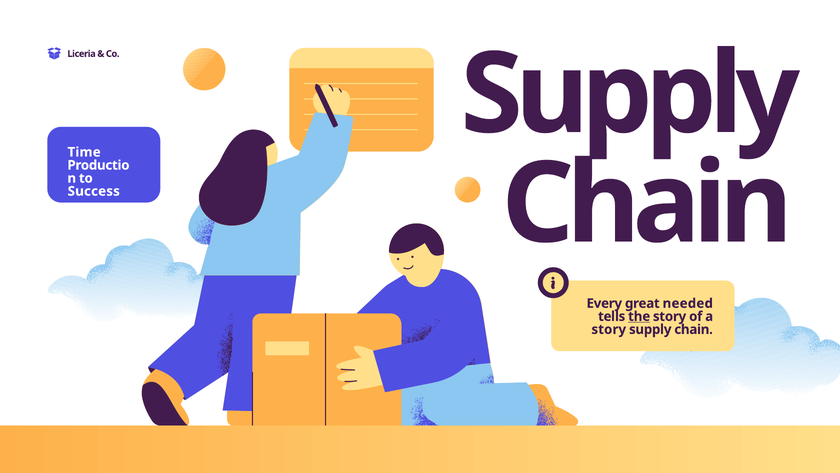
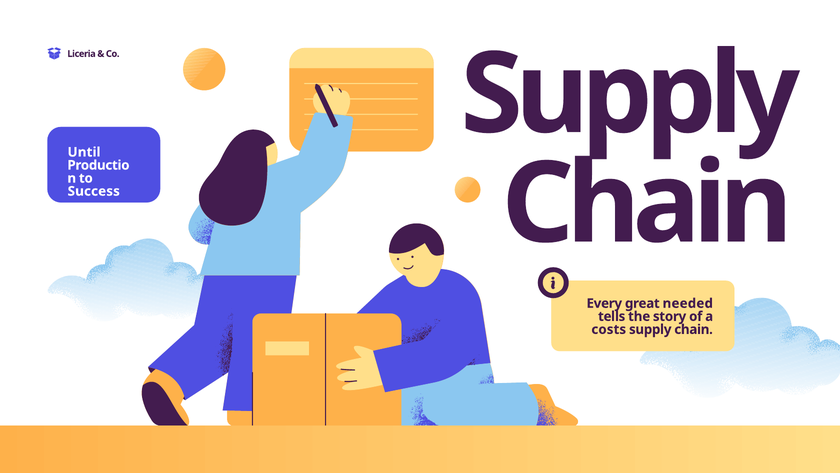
Time: Time -> Until
the underline: present -> none
story at (609, 329): story -> costs
